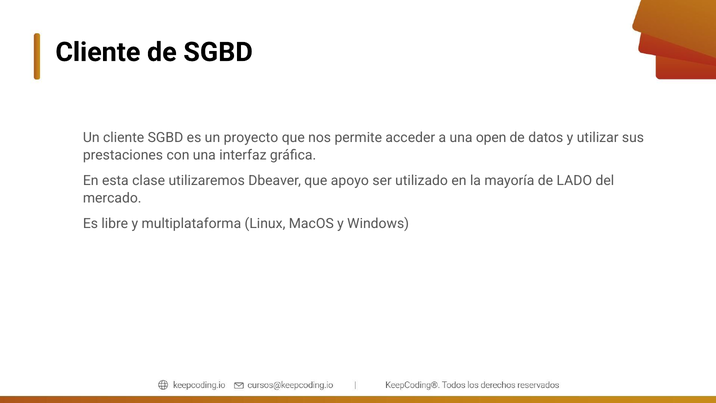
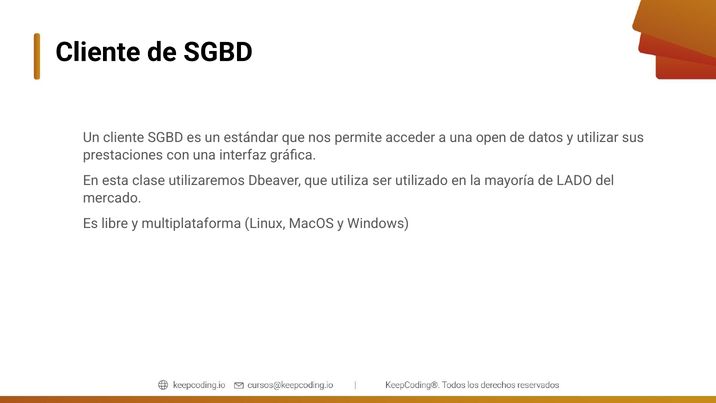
proyecto: proyecto -> estándar
apoyo: apoyo -> utiliza
